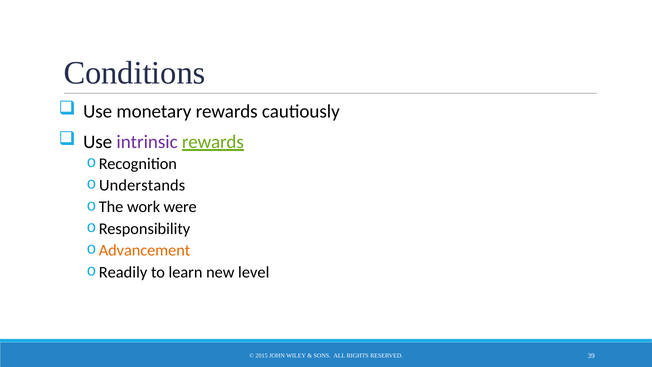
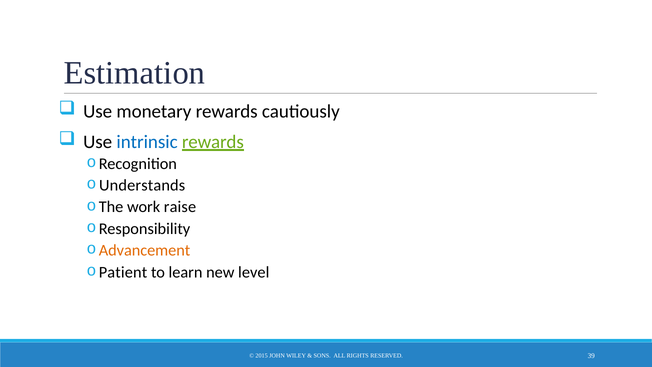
Conditions: Conditions -> Estimation
intrinsic colour: purple -> blue
were: were -> raise
Readily: Readily -> Patient
